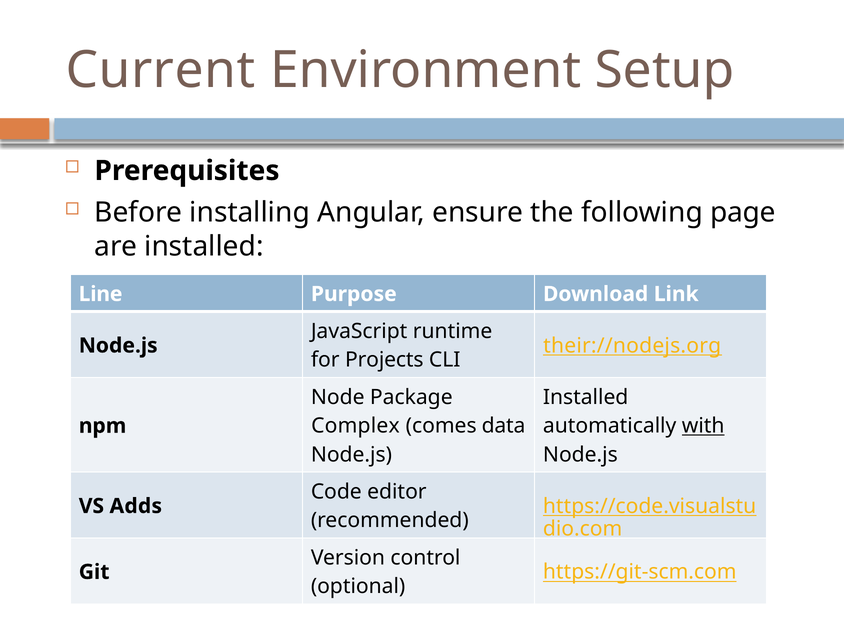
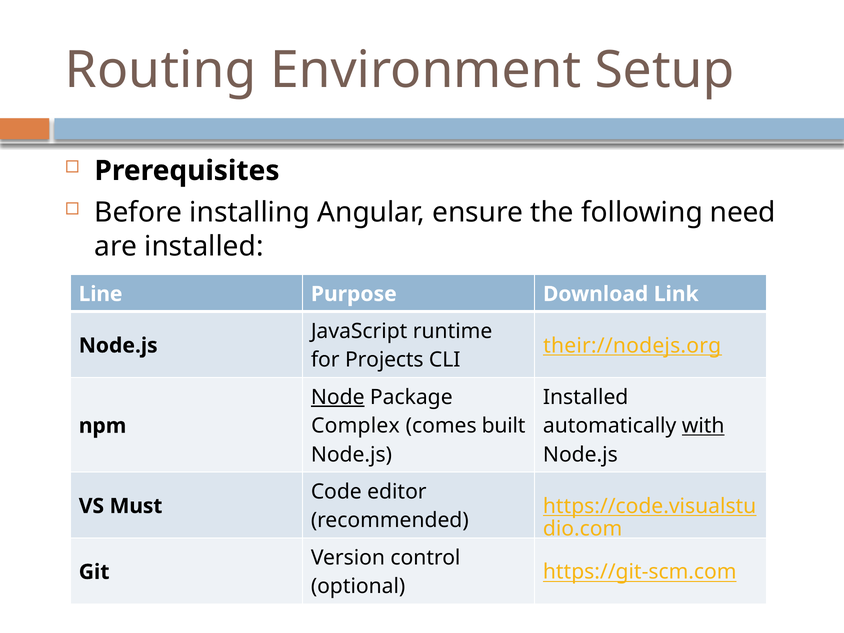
Current: Current -> Routing
page: page -> need
Node underline: none -> present
data: data -> built
Adds: Adds -> Must
